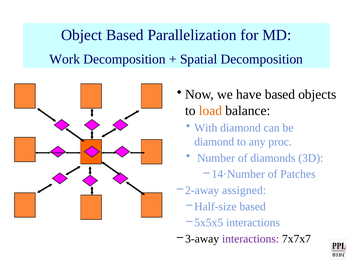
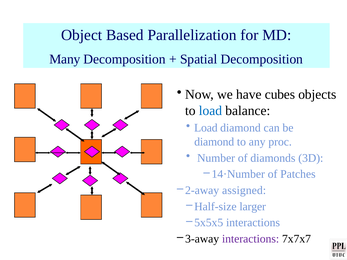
Work: Work -> Many
have based: based -> cubes
load at (211, 111) colour: orange -> blue
With at (206, 128): With -> Load
Half-size based: based -> larger
